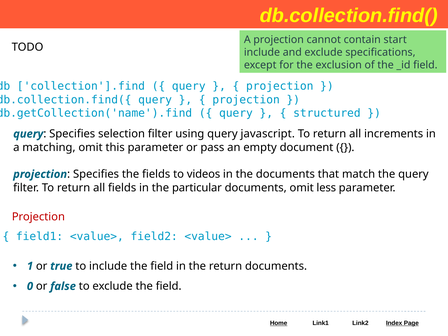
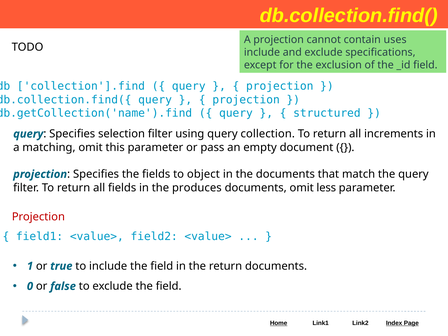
start: start -> uses
javascript: javascript -> collection
videos: videos -> object
particular: particular -> produces
